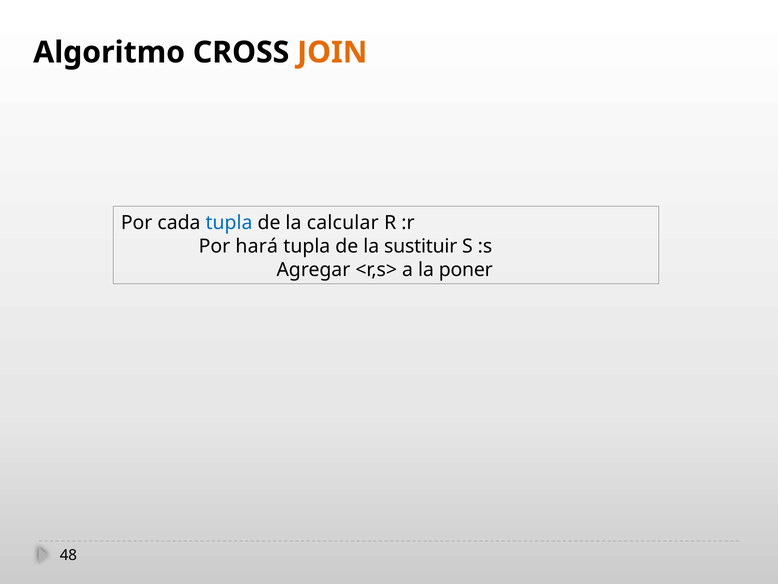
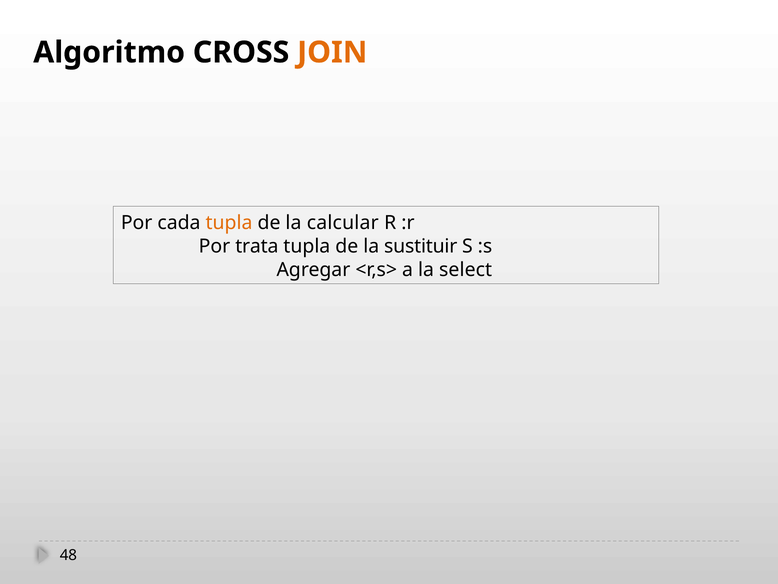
tupla at (229, 223) colour: blue -> orange
hará: hará -> trata
poner: poner -> select
